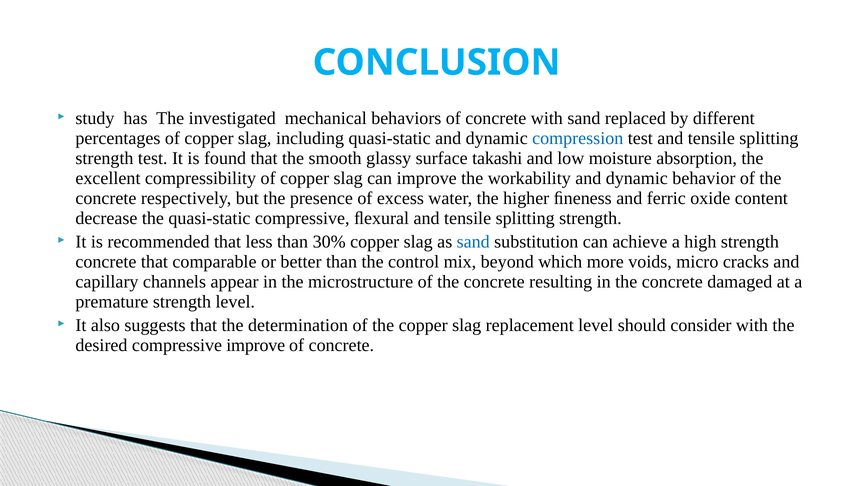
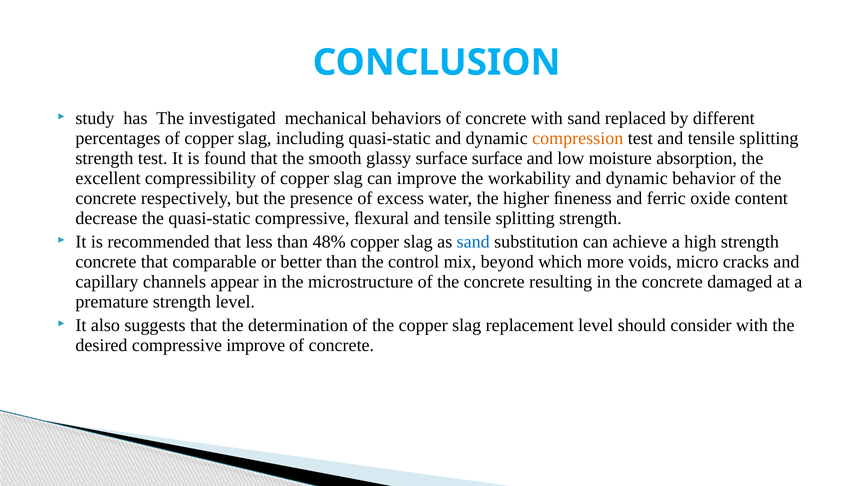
compression colour: blue -> orange
surface takashi: takashi -> surface
30%: 30% -> 48%
